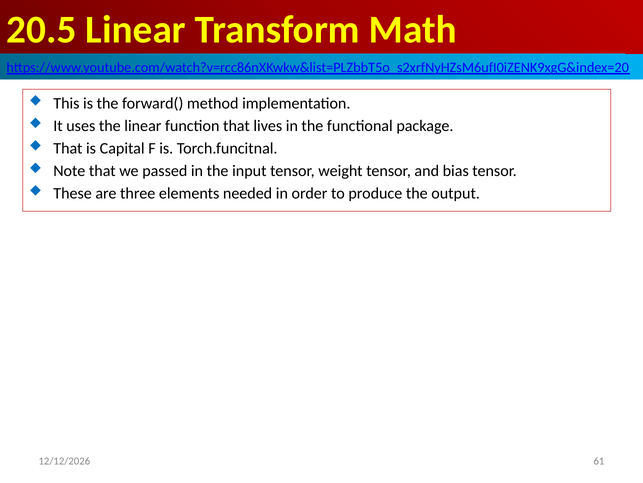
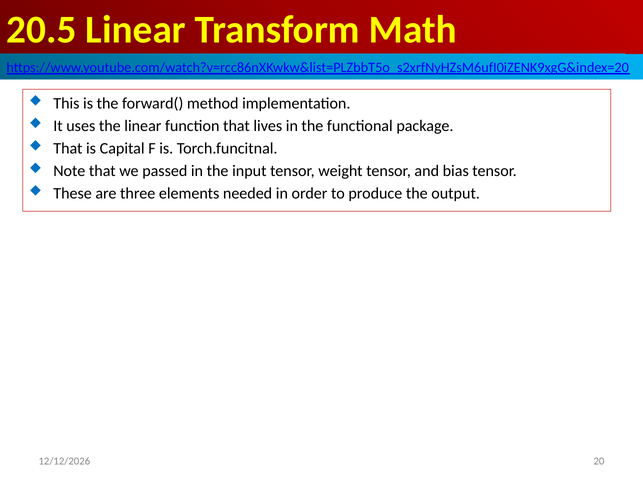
61: 61 -> 20
